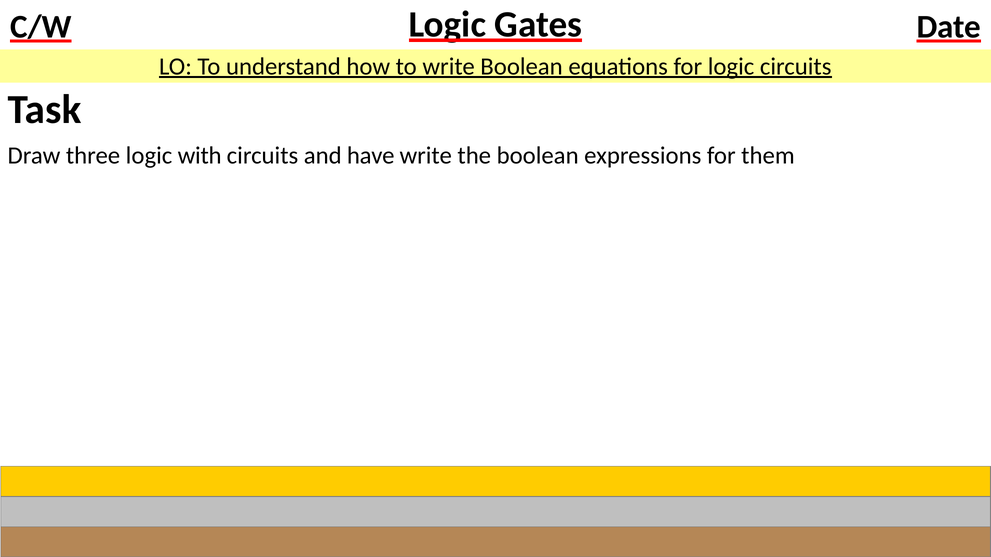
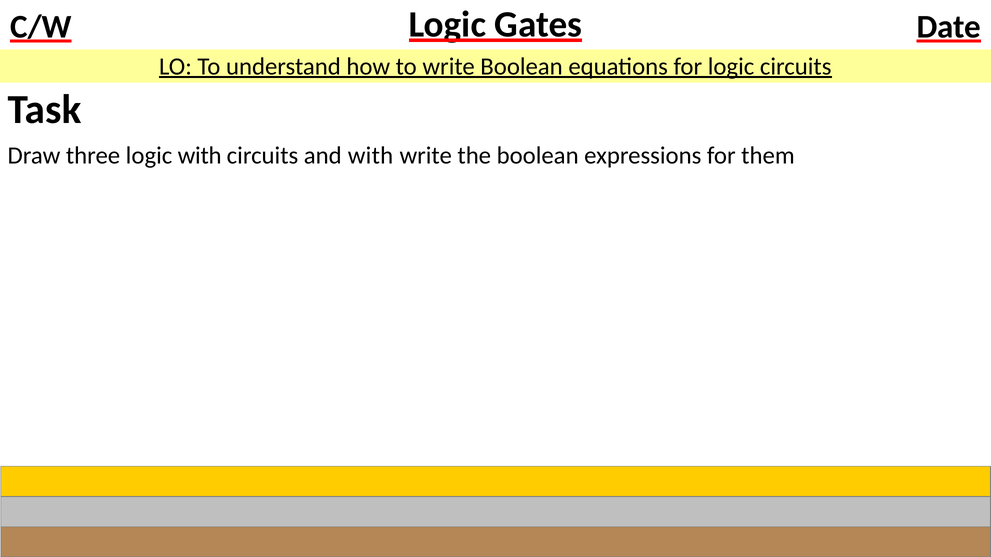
and have: have -> with
